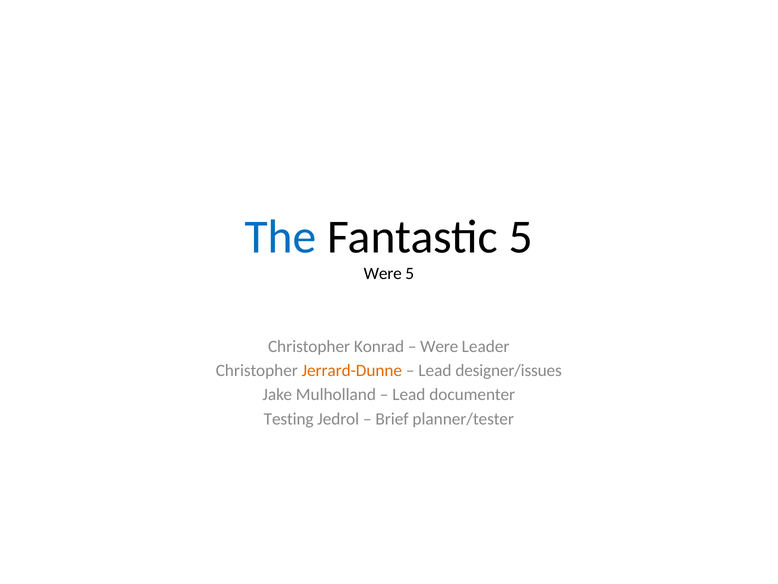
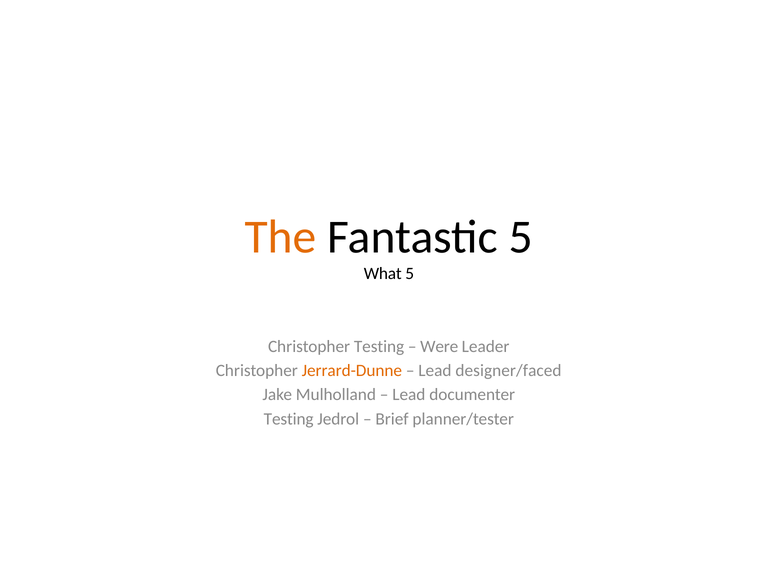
The colour: blue -> orange
Were at (383, 273): Were -> What
Christopher Konrad: Konrad -> Testing
designer/issues: designer/issues -> designer/faced
